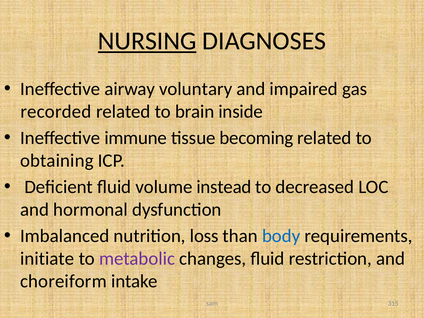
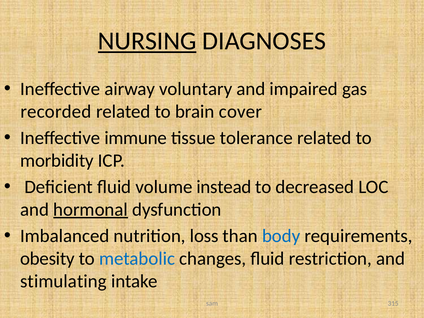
inside: inside -> cover
becoming: becoming -> tolerance
obtaining: obtaining -> morbidity
hormonal underline: none -> present
initiate: initiate -> obesity
metabolic colour: purple -> blue
choreiform: choreiform -> stimulating
